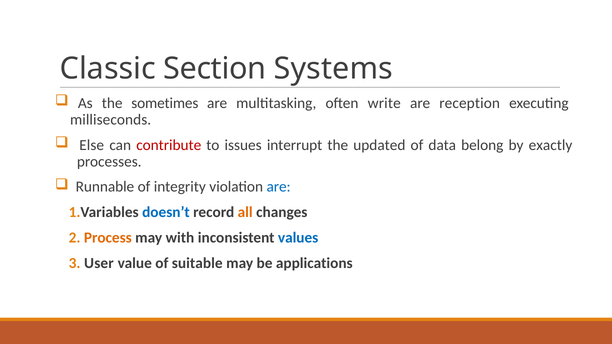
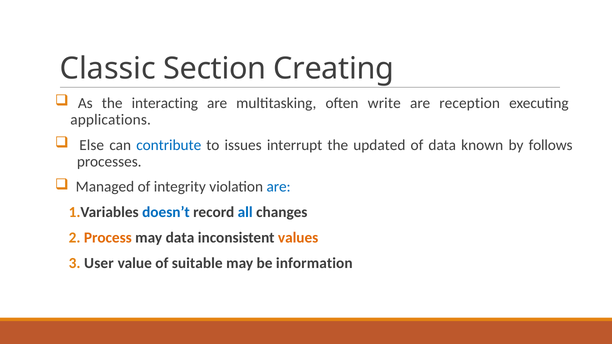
Systems: Systems -> Creating
sometimes: sometimes -> interacting
milliseconds: milliseconds -> applications
contribute colour: red -> blue
belong: belong -> known
exactly: exactly -> follows
Runnable: Runnable -> Managed
all colour: orange -> blue
may with: with -> data
values colour: blue -> orange
applications: applications -> information
